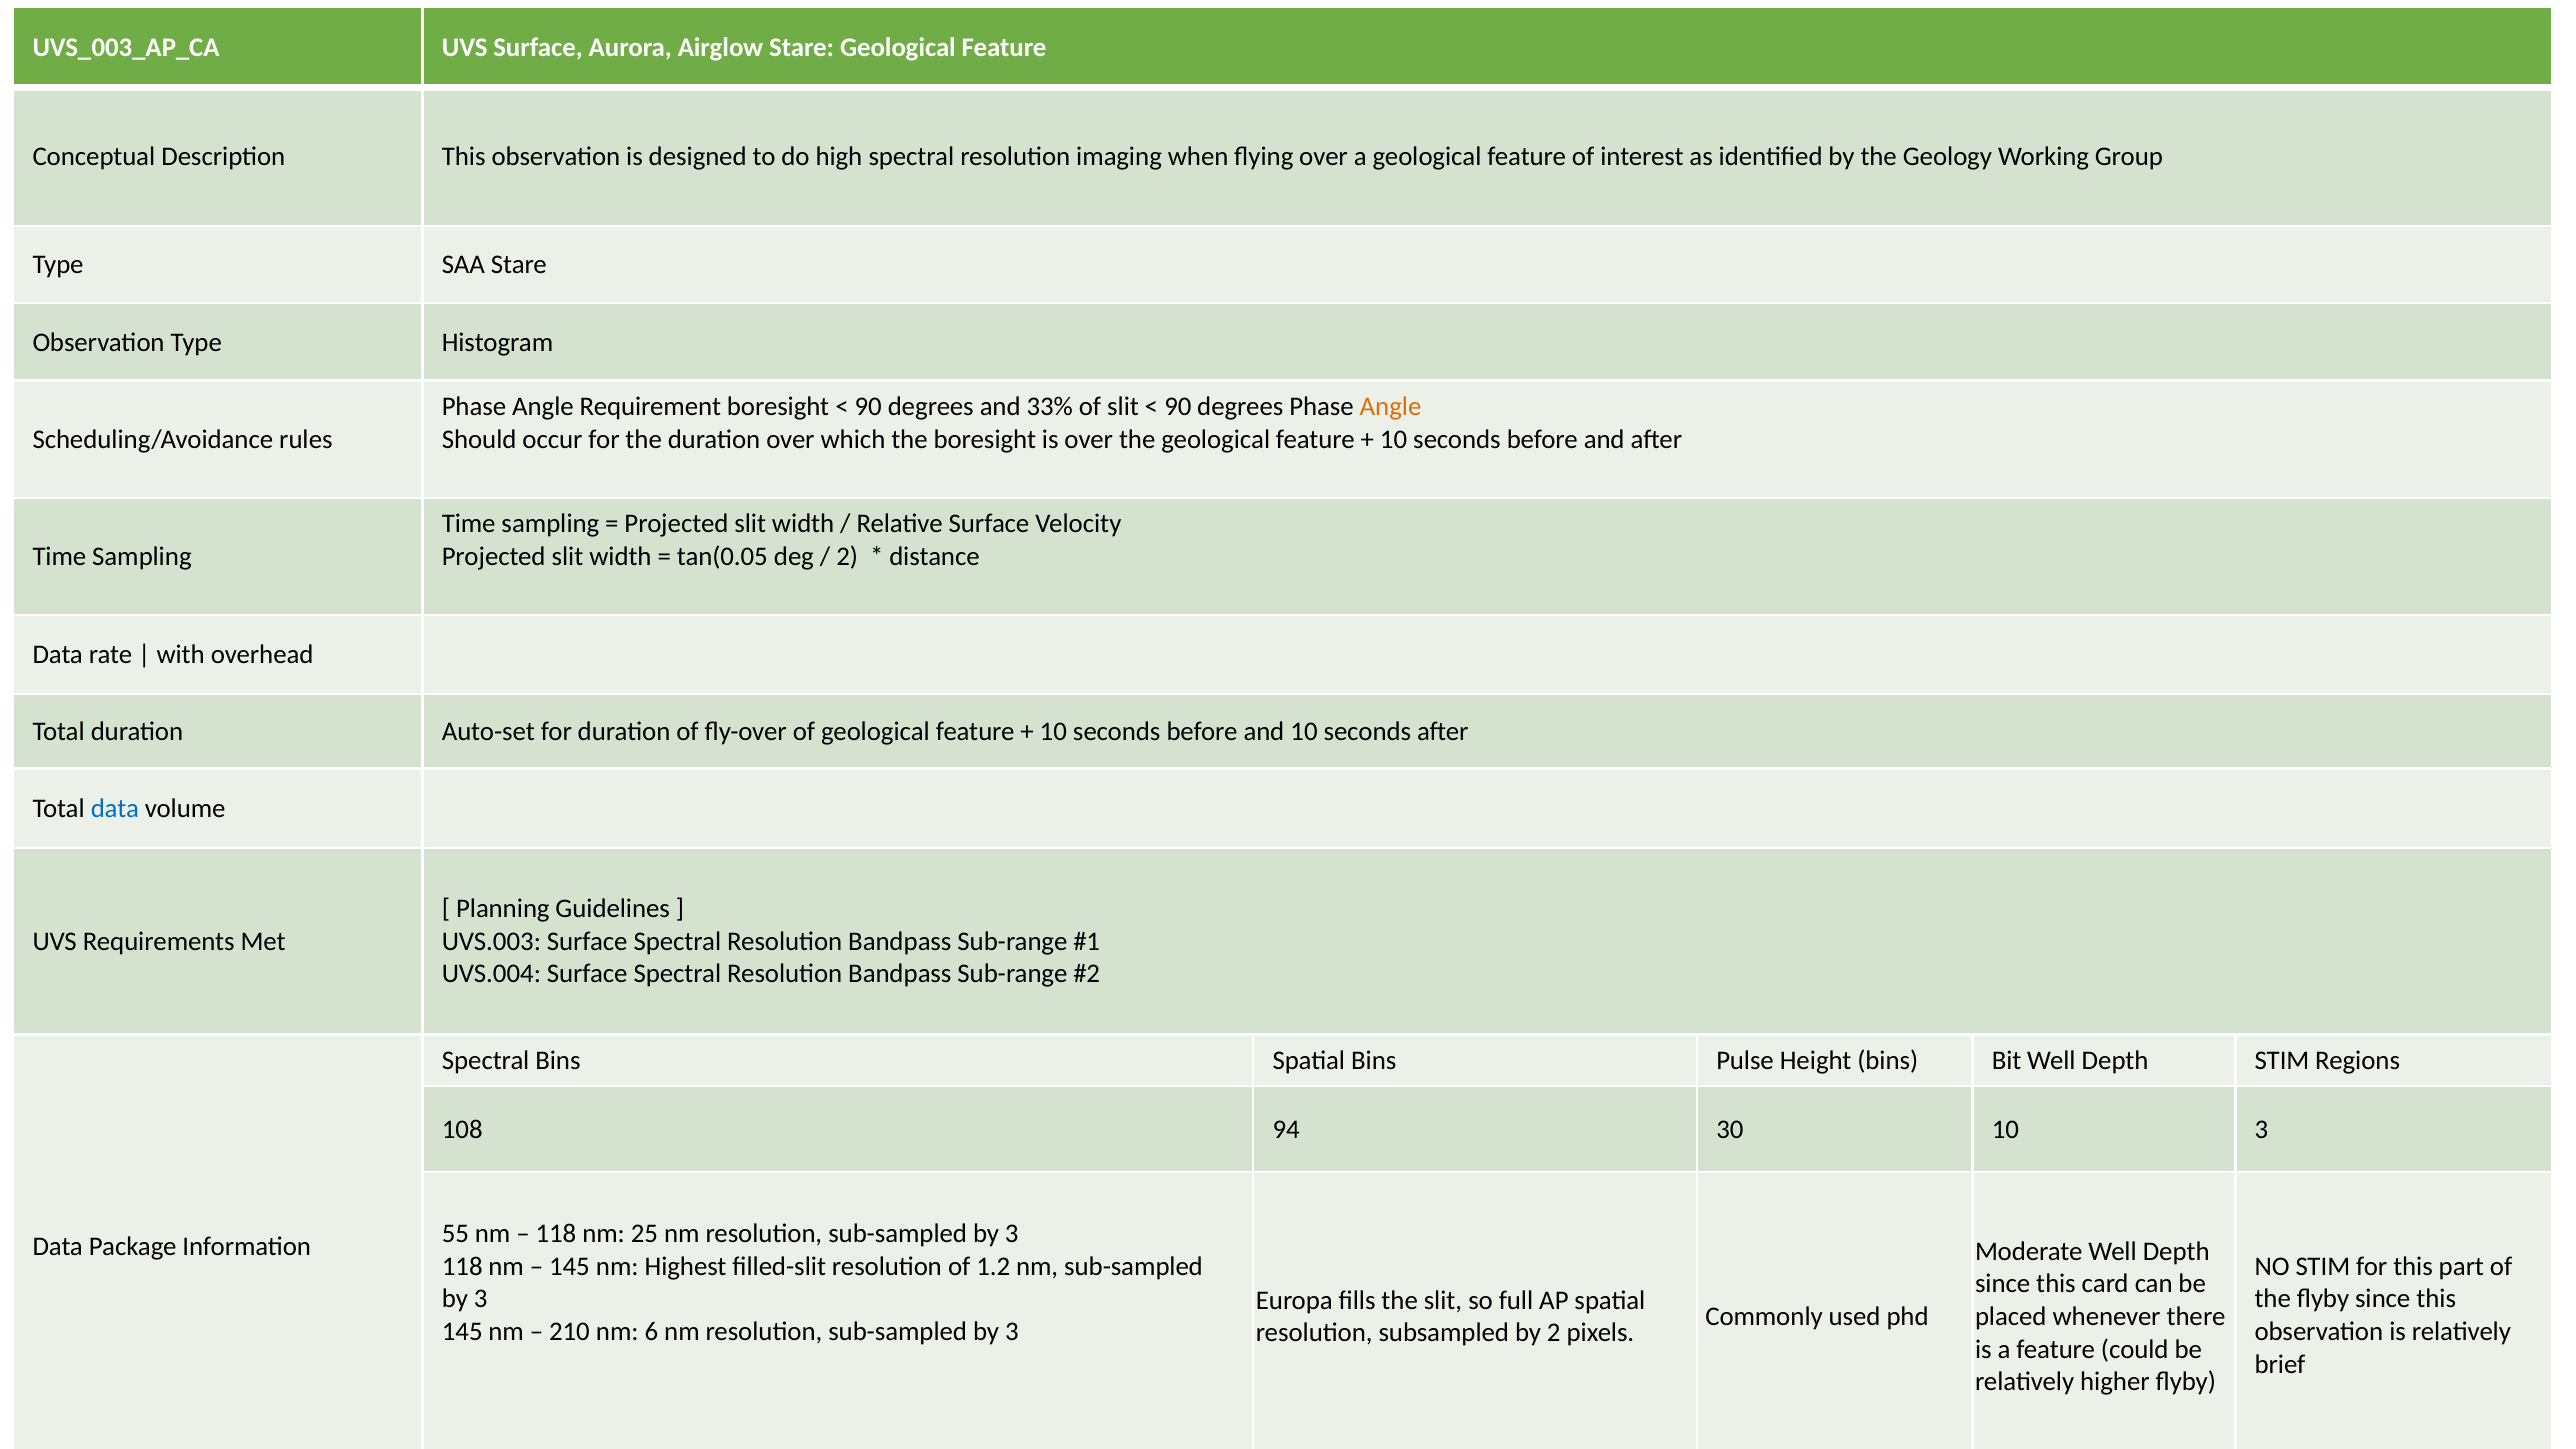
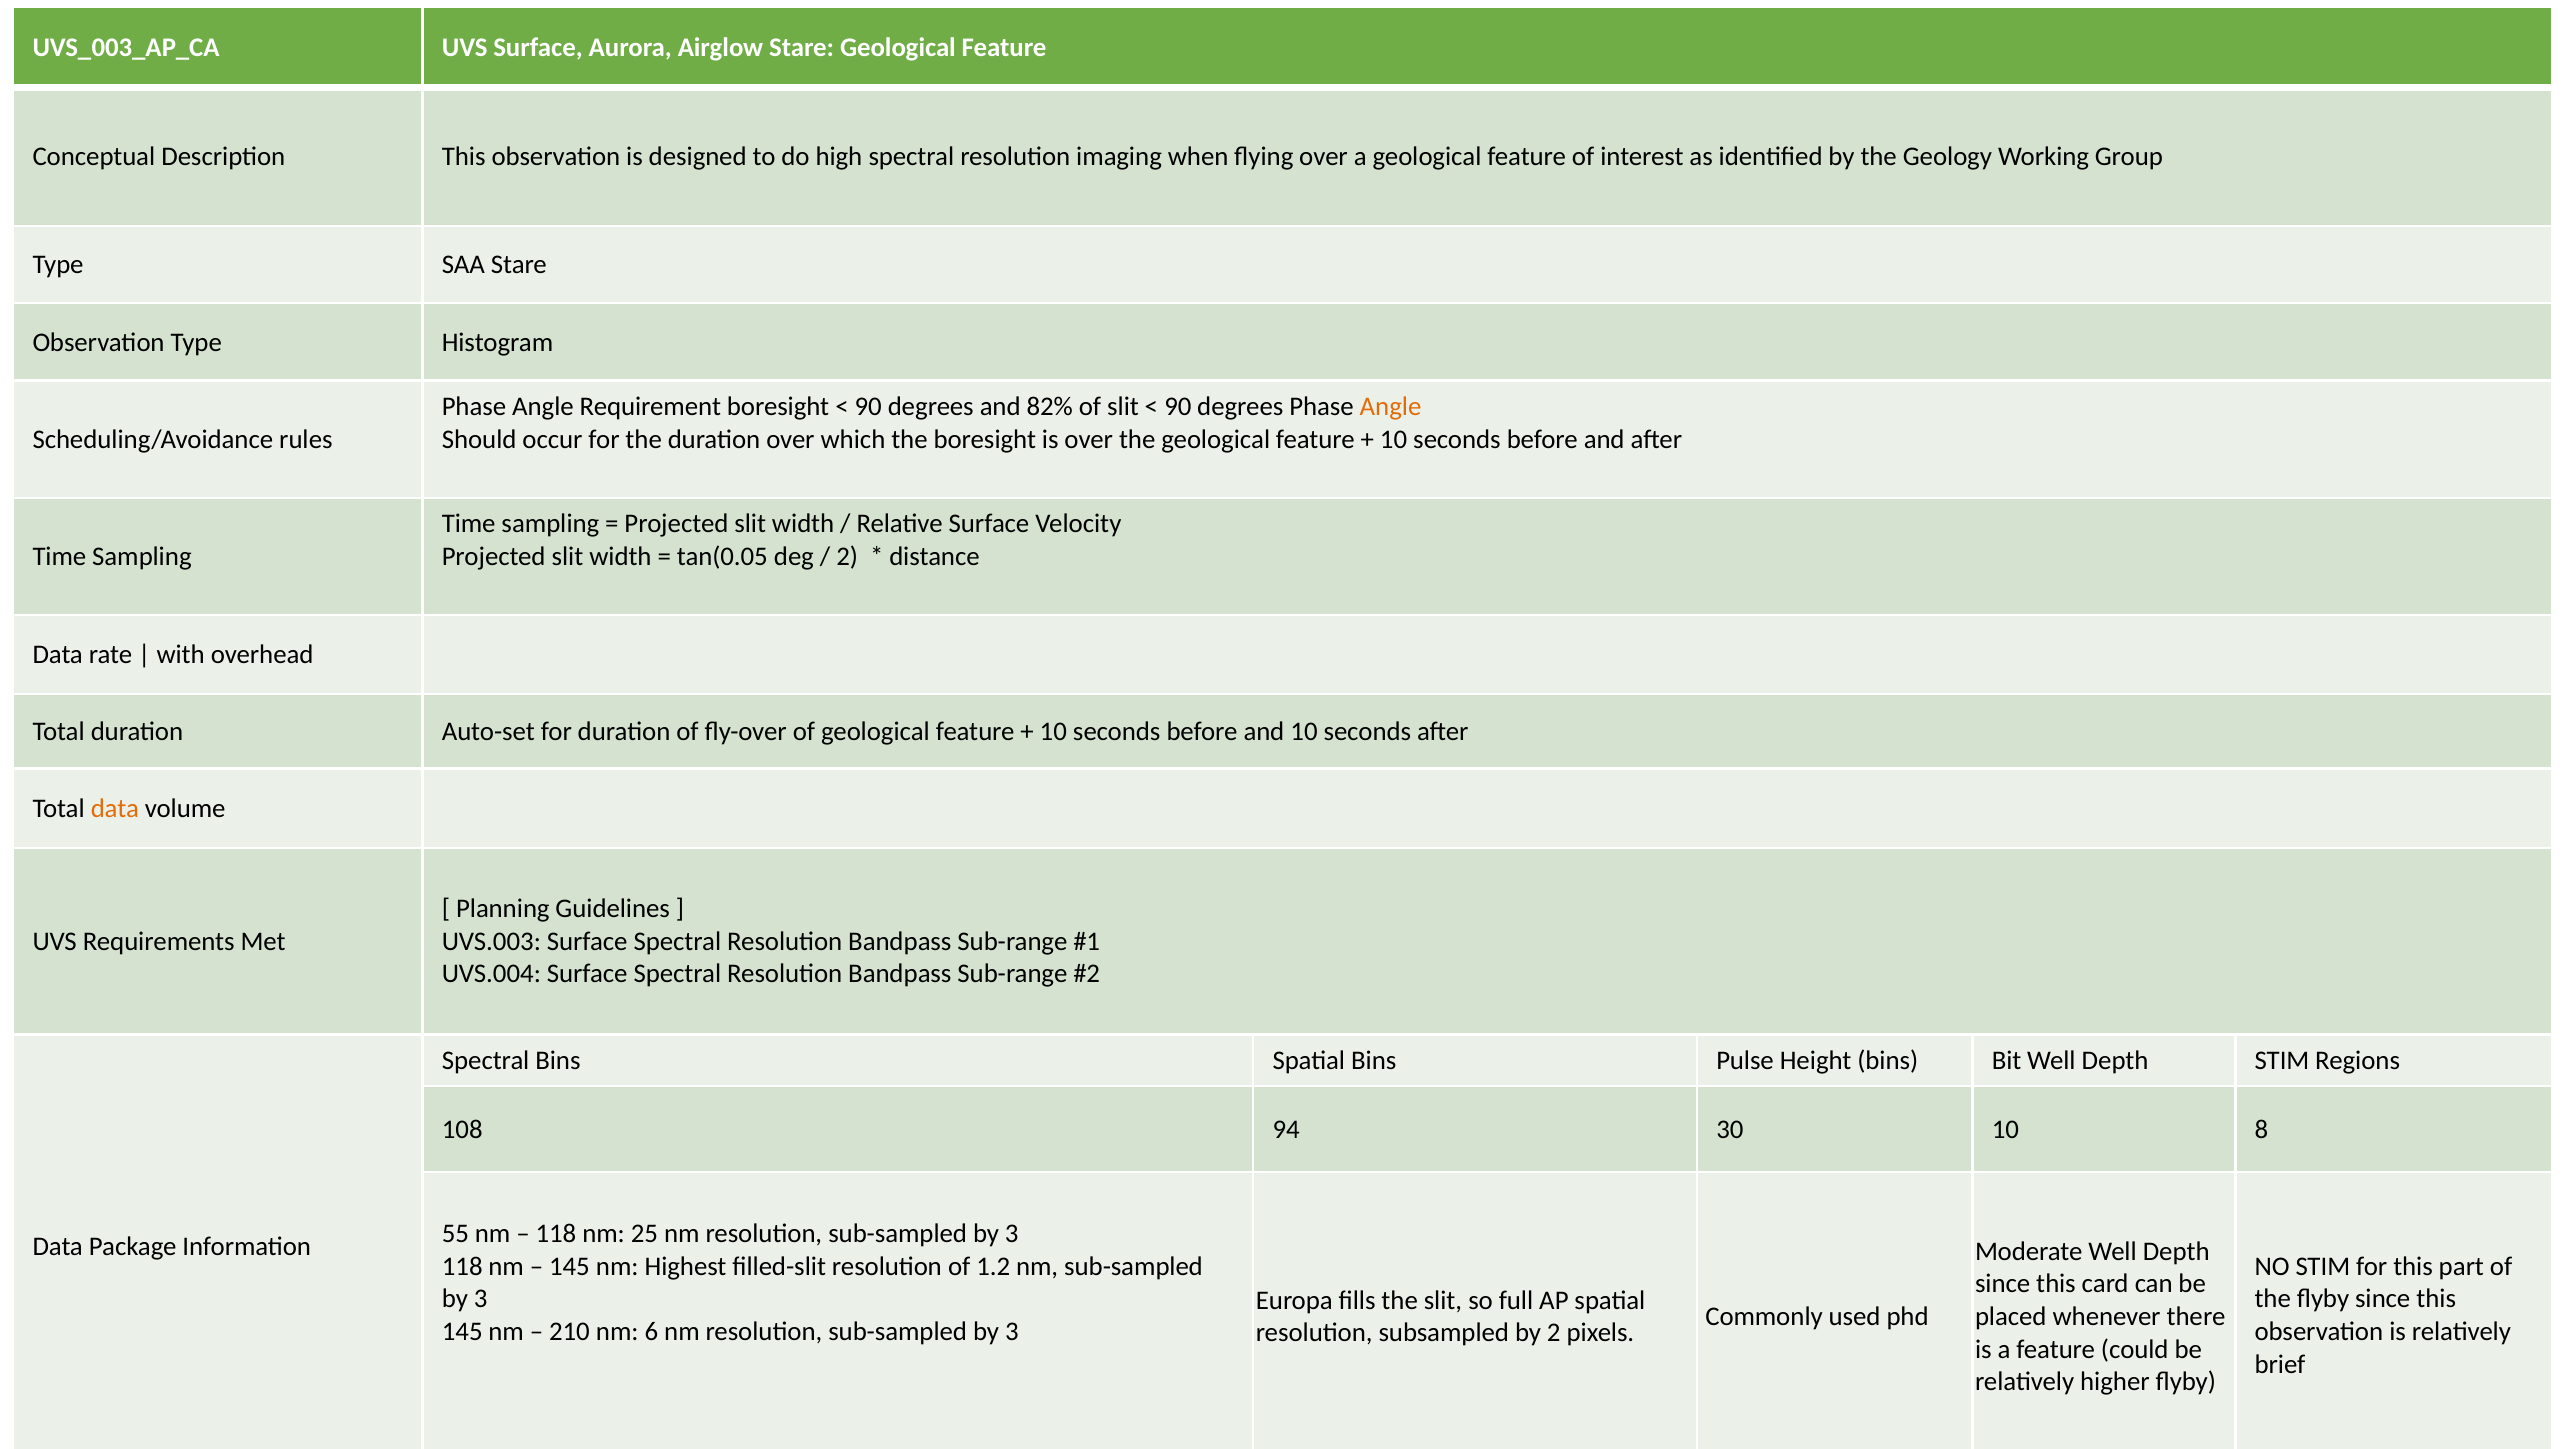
33%: 33% -> 82%
data at (115, 809) colour: blue -> orange
10 3: 3 -> 8
